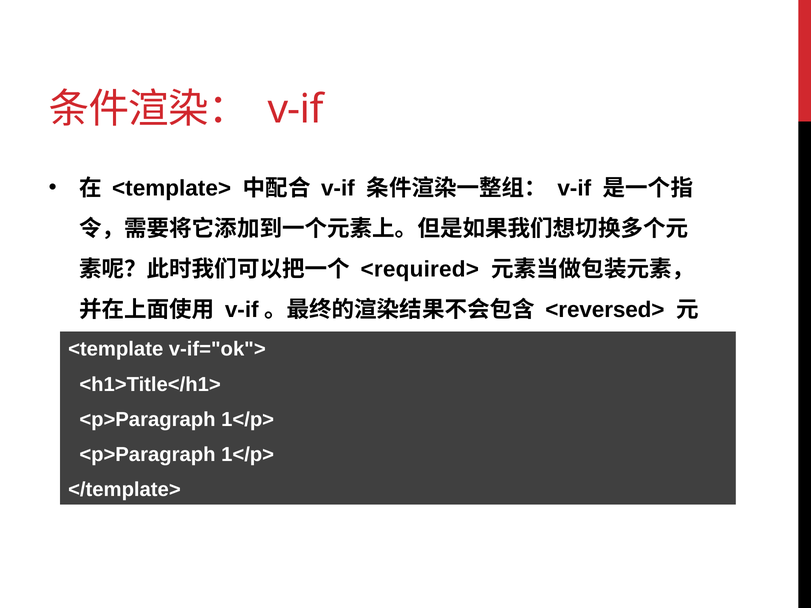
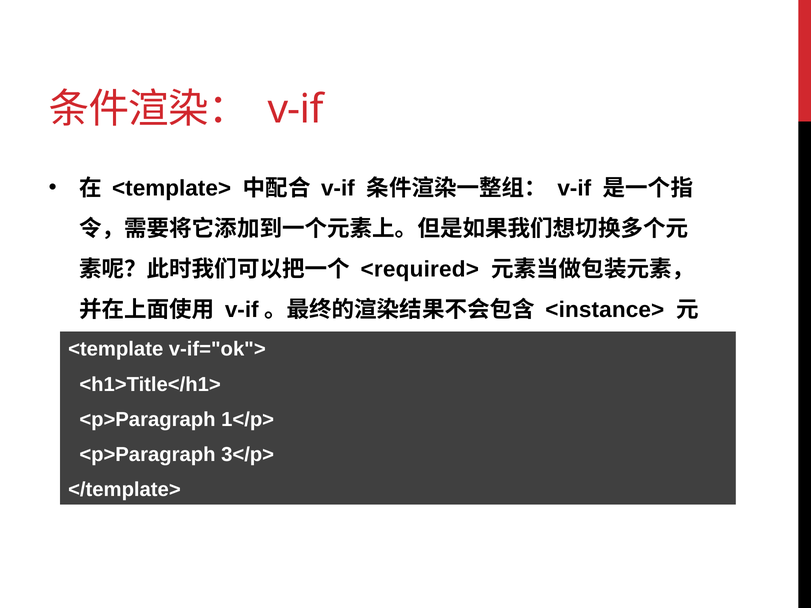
<reversed>: <reversed> -> <instance>
1</p> at (248, 455): 1</p> -> 3</p>
